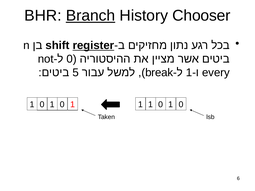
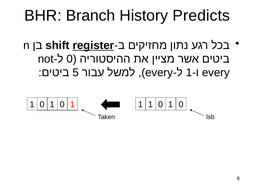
Branch underline: present -> none
Chooser: Chooser -> Predicts
break at (159, 73): break -> every
